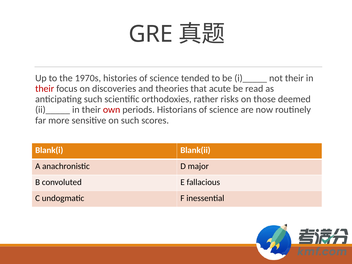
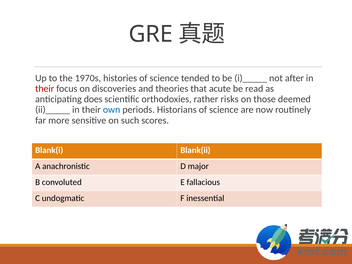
not their: their -> after
anticipating such: such -> does
own colour: red -> blue
